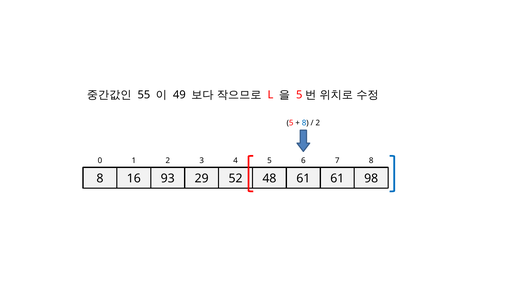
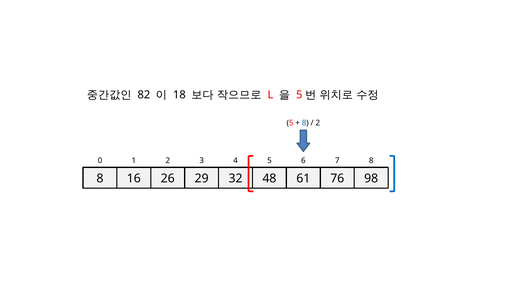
55: 55 -> 82
49: 49 -> 18
93: 93 -> 26
52: 52 -> 32
61 61: 61 -> 76
